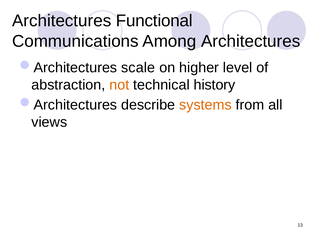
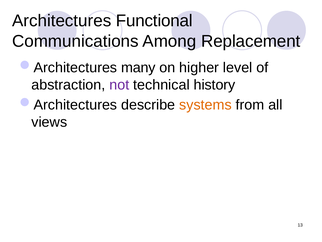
Among Architectures: Architectures -> Replacement
scale: scale -> many
not colour: orange -> purple
